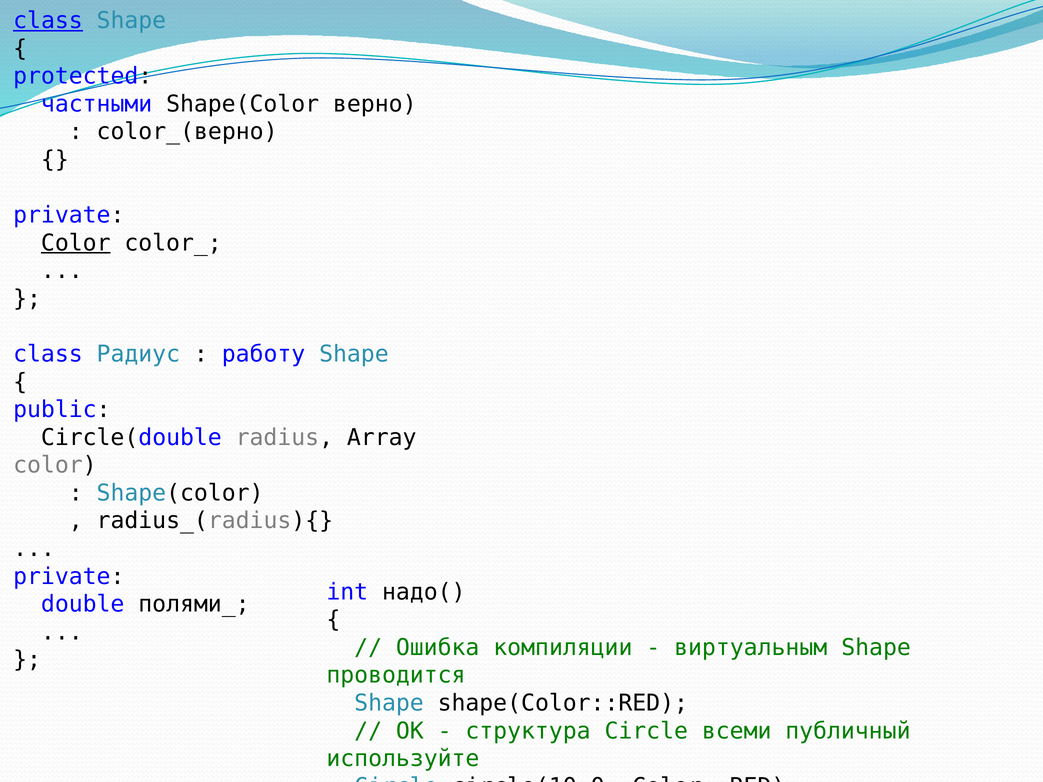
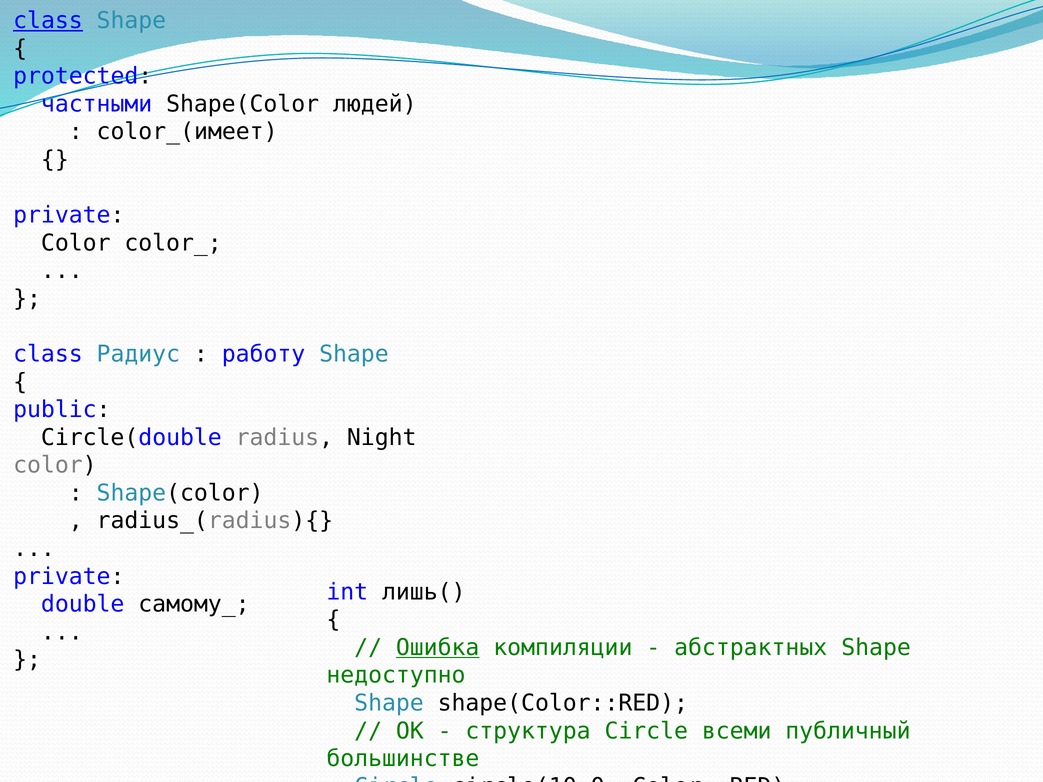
верно: верно -> людей
color_(верно: color_(верно -> color_(имеет
Color at (76, 243) underline: present -> none
Array: Array -> Night
надо(: надо( -> лишь(
полями_: полями_ -> самому_
Ошибка underline: none -> present
виртуальным: виртуальным -> абстрактных
проводится: проводится -> недоступно
используйте: используйте -> большинстве
